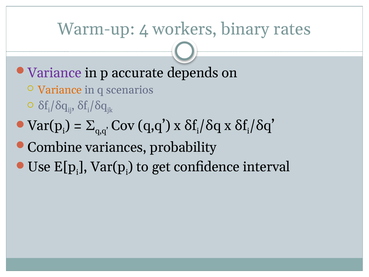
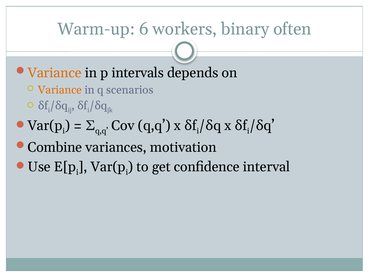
4: 4 -> 6
rates: rates -> often
Variance at (55, 73) colour: purple -> orange
accurate: accurate -> intervals
probability: probability -> motivation
